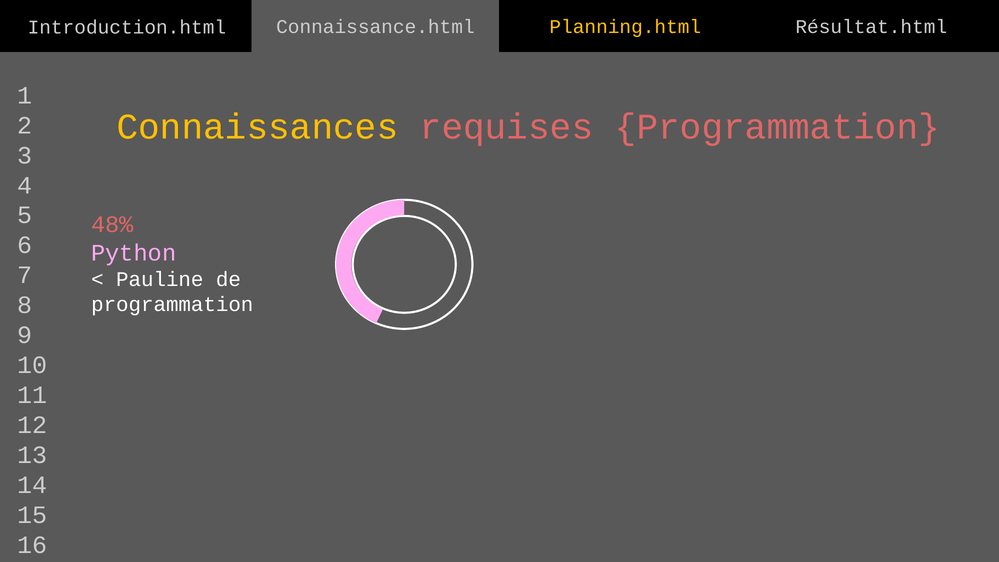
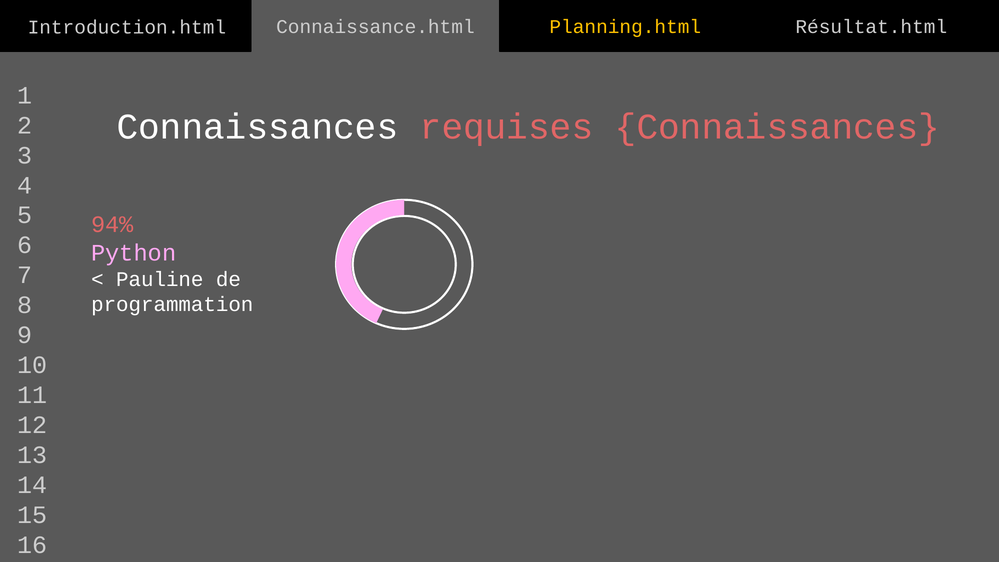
Connaissances at (257, 127) colour: yellow -> white
requises Programmation: Programmation -> Connaissances
48%: 48% -> 94%
